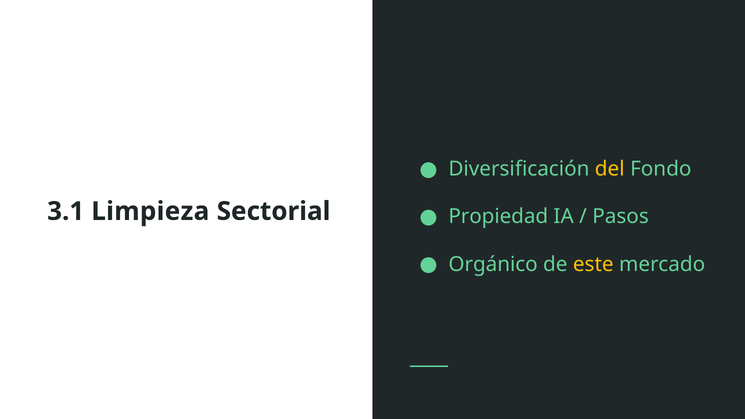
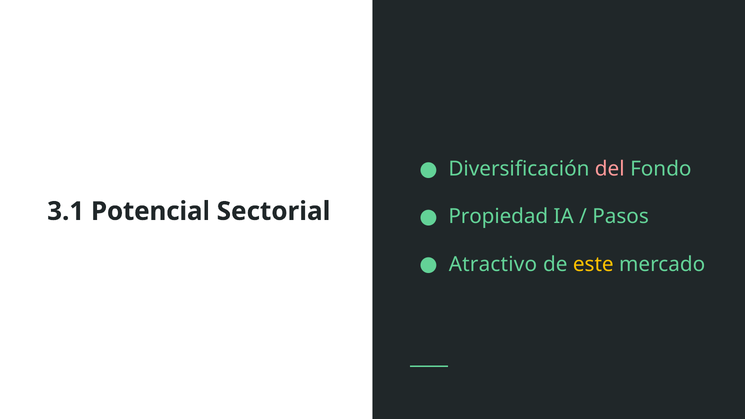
del colour: yellow -> pink
Limpieza: Limpieza -> Potencial
Orgánico: Orgánico -> Atractivo
